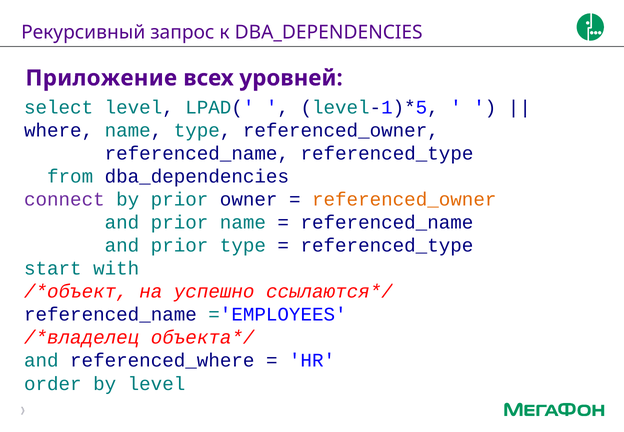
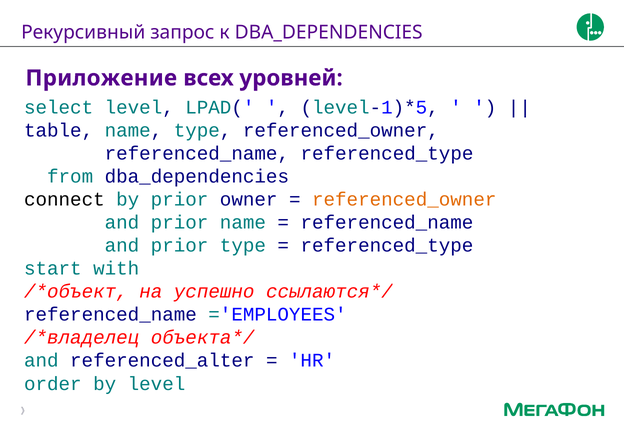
where: where -> table
connect colour: purple -> black
referenced_where: referenced_where -> referenced_alter
